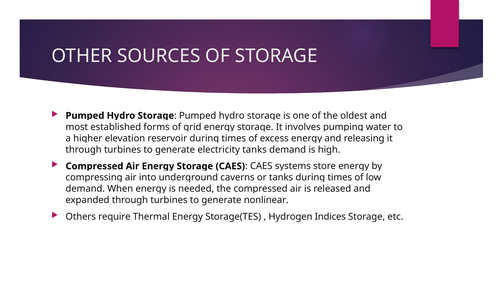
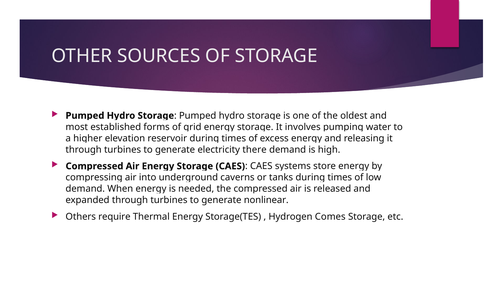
electricity tanks: tanks -> there
Indices: Indices -> Comes
